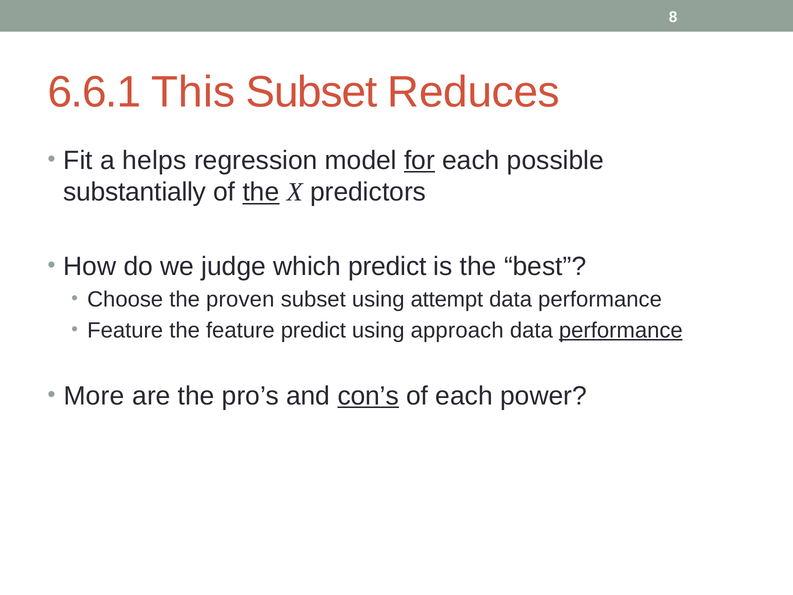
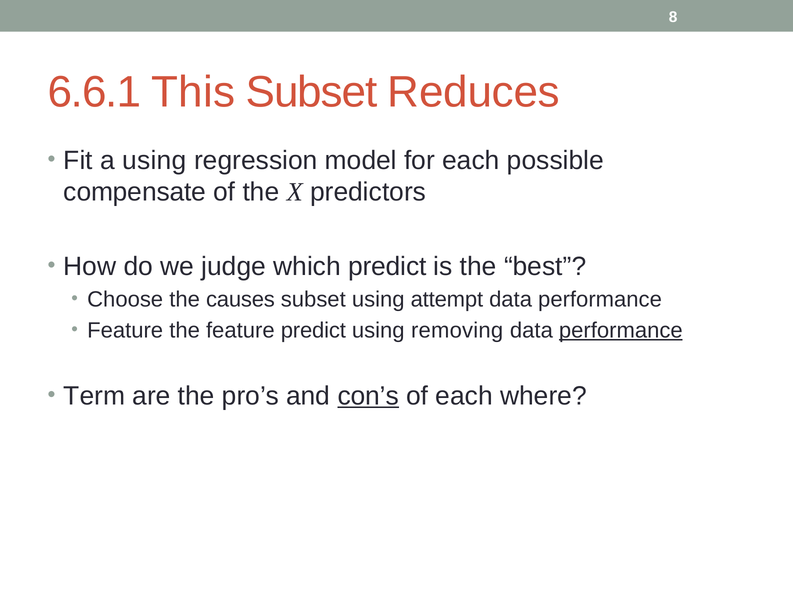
a helps: helps -> using
for underline: present -> none
substantially: substantially -> compensate
the at (261, 192) underline: present -> none
proven: proven -> causes
approach: approach -> removing
More: More -> Term
power: power -> where
